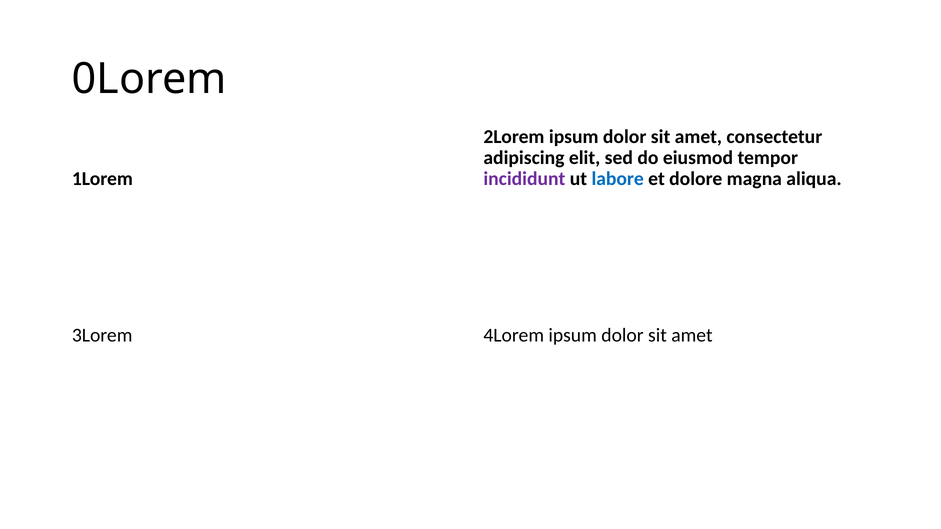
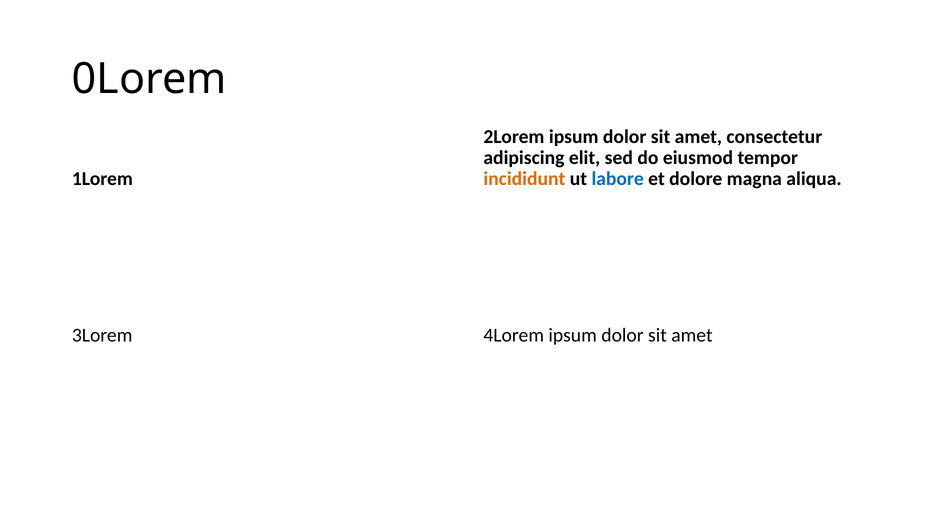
incididunt colour: purple -> orange
